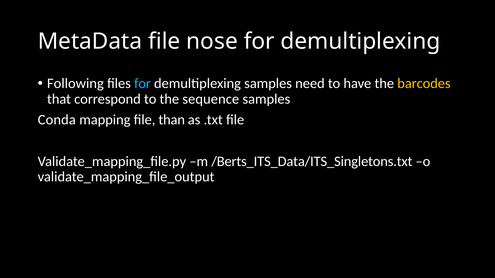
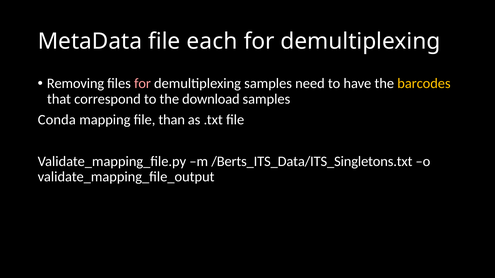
nose: nose -> each
Following: Following -> Removing
for at (143, 84) colour: light blue -> pink
sequence: sequence -> download
